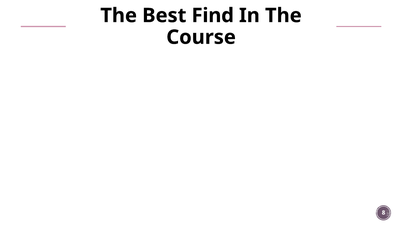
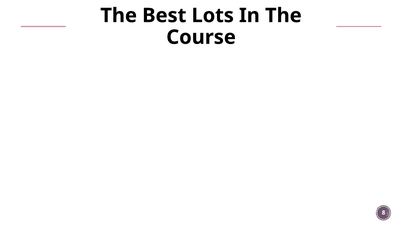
Find: Find -> Lots
